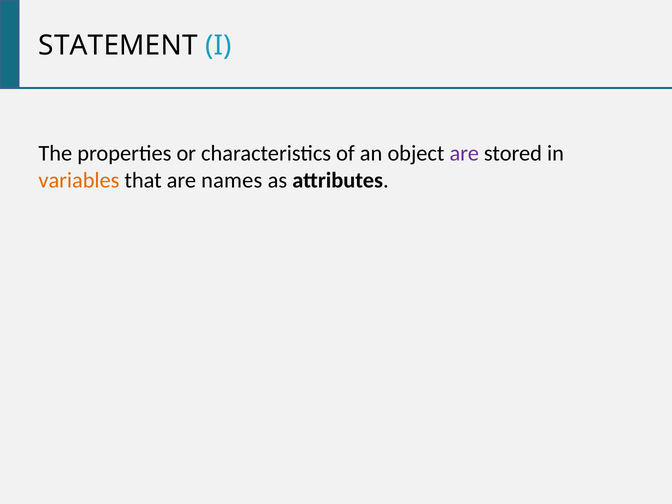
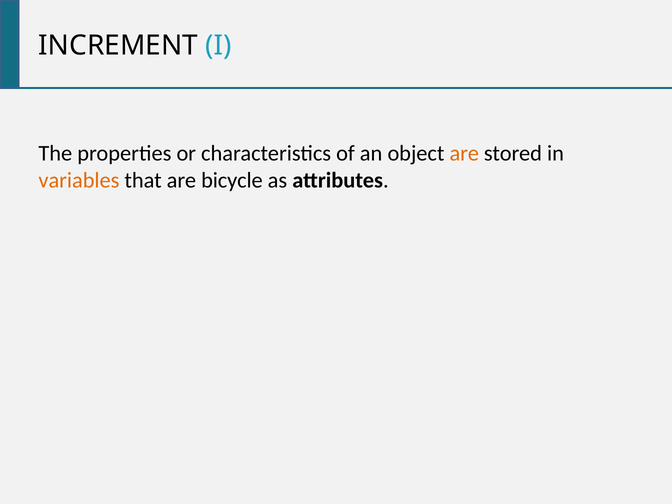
STATEMENT: STATEMENT -> INCREMENT
are at (464, 154) colour: purple -> orange
names: names -> bicycle
